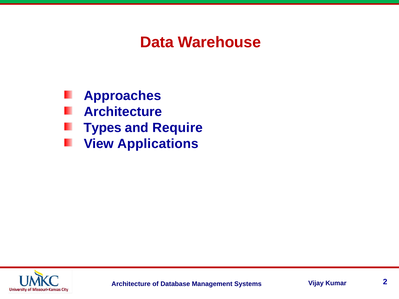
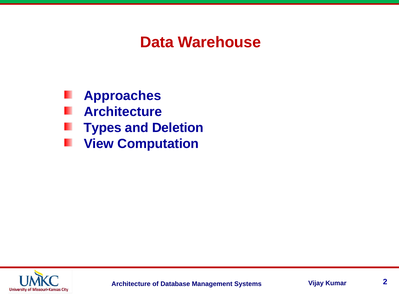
Require: Require -> Deletion
Applications: Applications -> Computation
